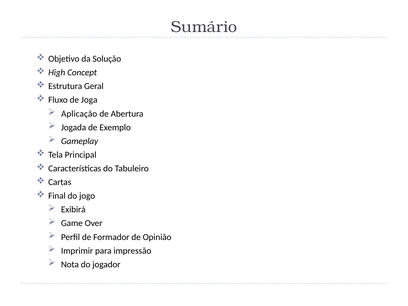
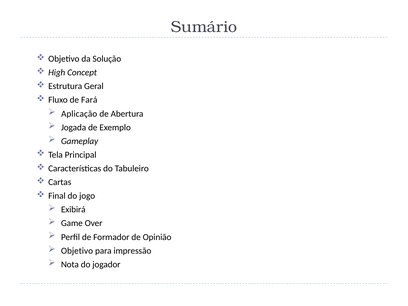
Joga: Joga -> Fará
Imprimir at (77, 251): Imprimir -> Objetivo
